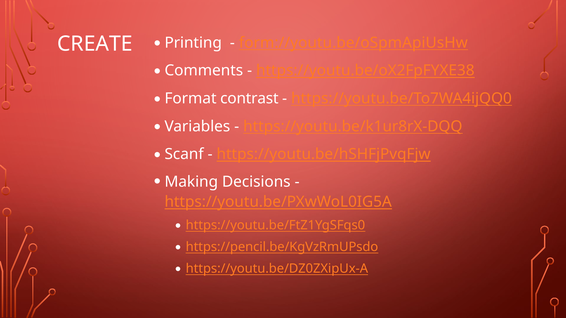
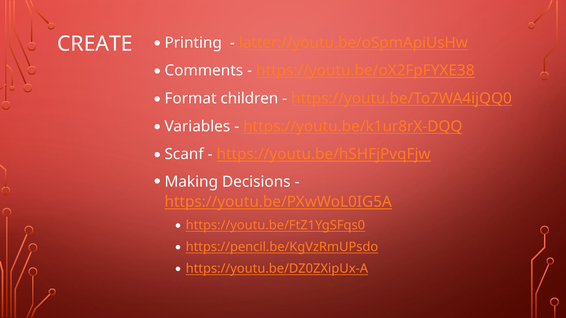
form://youtu.be/oSpmApiUsHw: form://youtu.be/oSpmApiUsHw -> latter://youtu.be/oSpmApiUsHw
contrast: contrast -> children
